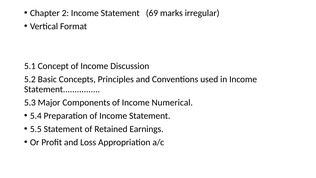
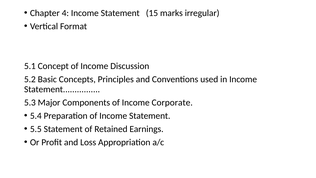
2: 2 -> 4
69: 69 -> 15
Numerical: Numerical -> Corporate
